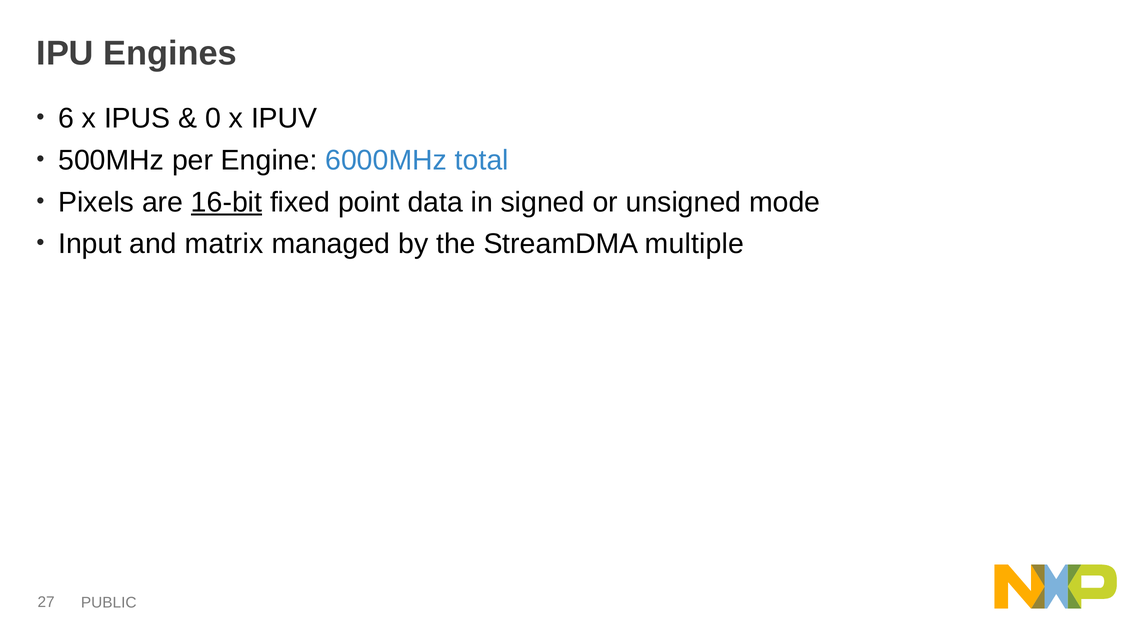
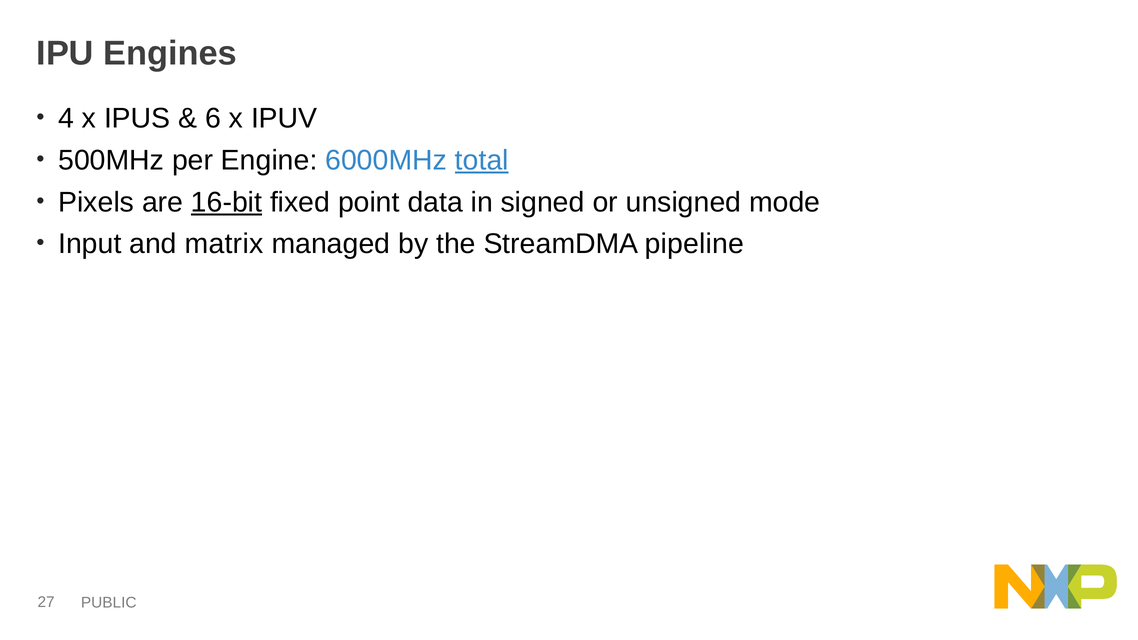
6: 6 -> 4
0: 0 -> 6
total underline: none -> present
multiple: multiple -> pipeline
